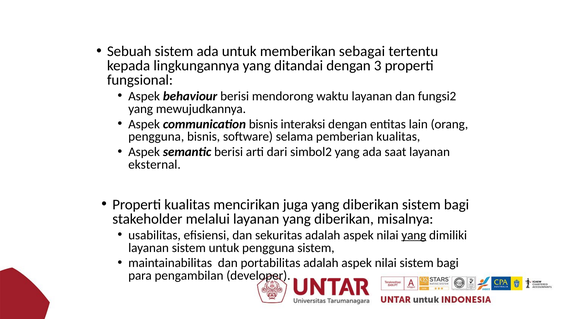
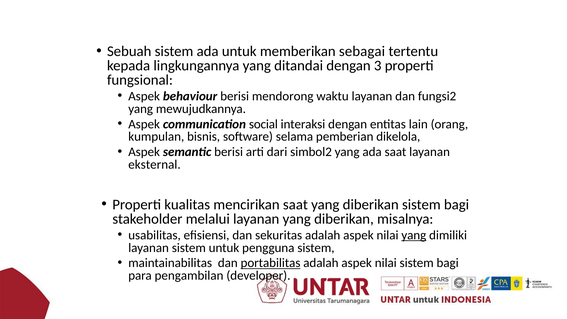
communication bisnis: bisnis -> social
pengguna at (156, 137): pengguna -> kumpulan
pemberian kualitas: kualitas -> dikelola
mencirikan juga: juga -> saat
portabilitas underline: none -> present
